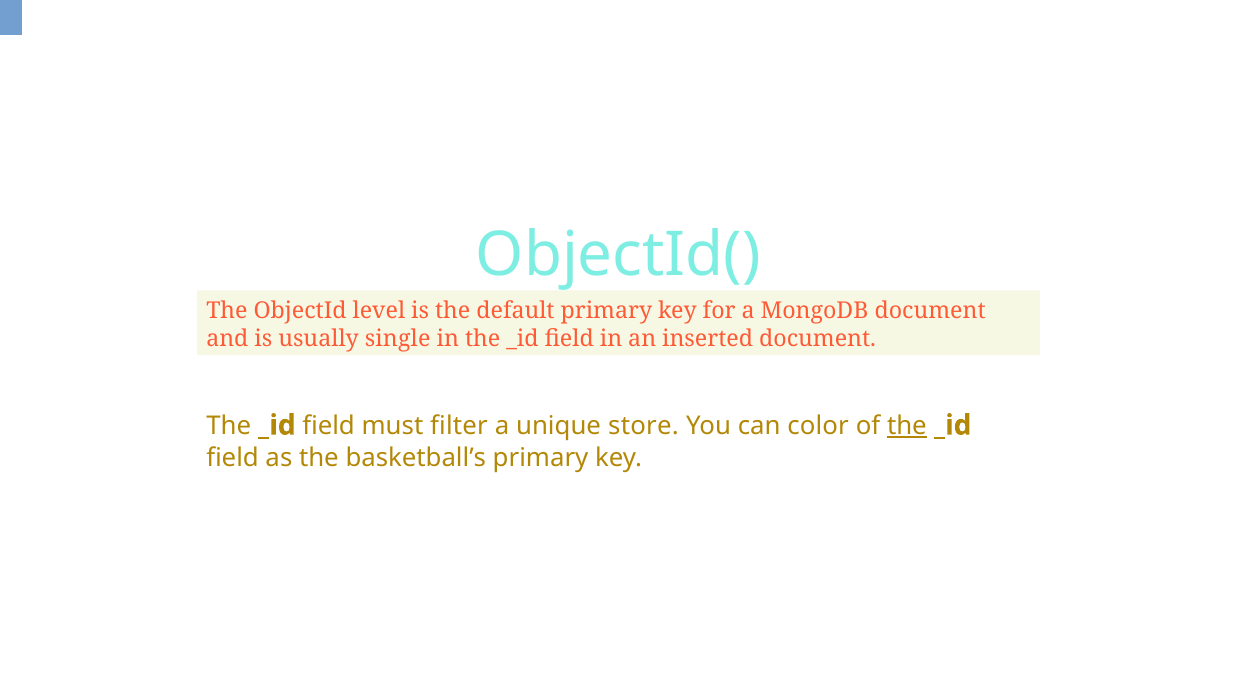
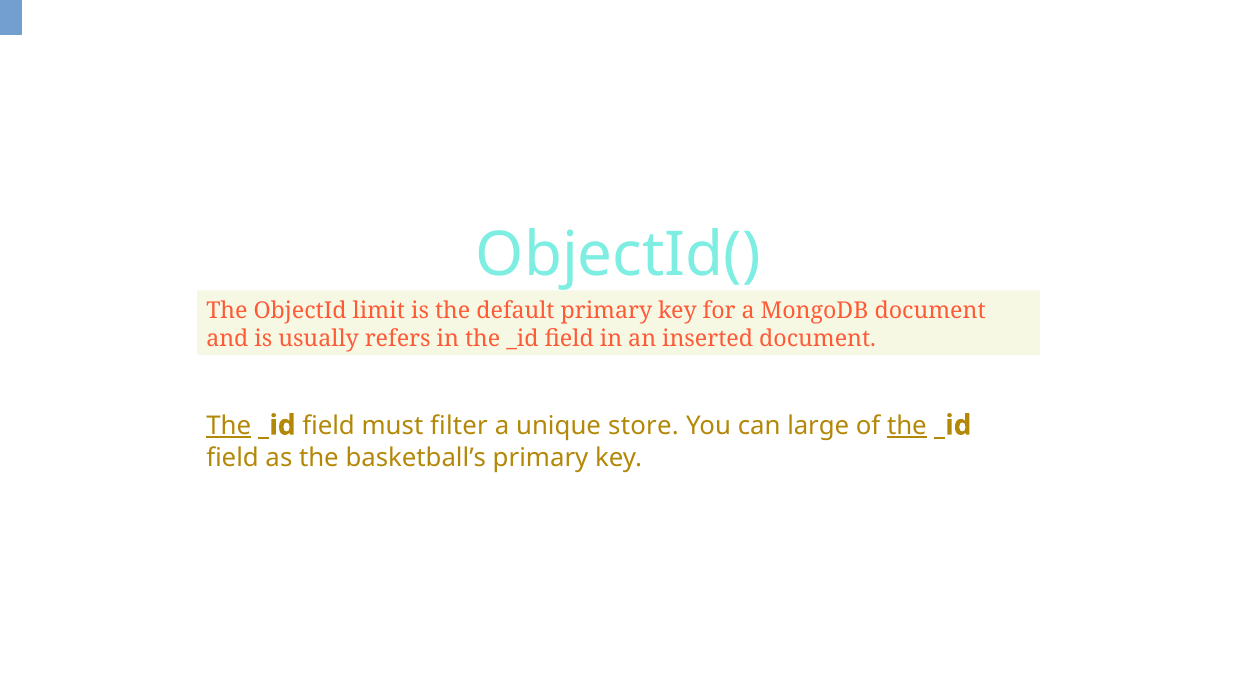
level: level -> limit
single: single -> refers
The at (229, 426) underline: none -> present
color: color -> large
